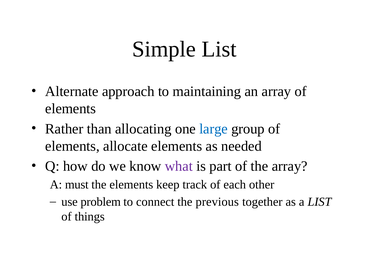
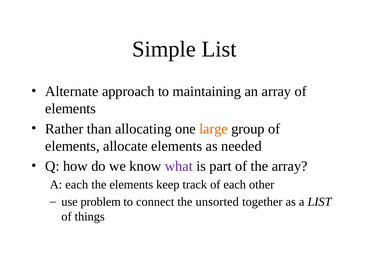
large colour: blue -> orange
A must: must -> each
previous: previous -> unsorted
